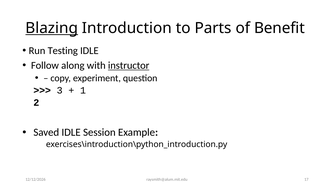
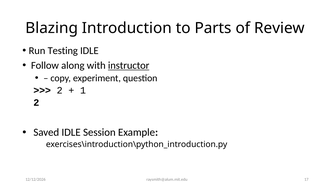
Blazing underline: present -> none
Benefit: Benefit -> Review
3 at (60, 90): 3 -> 2
